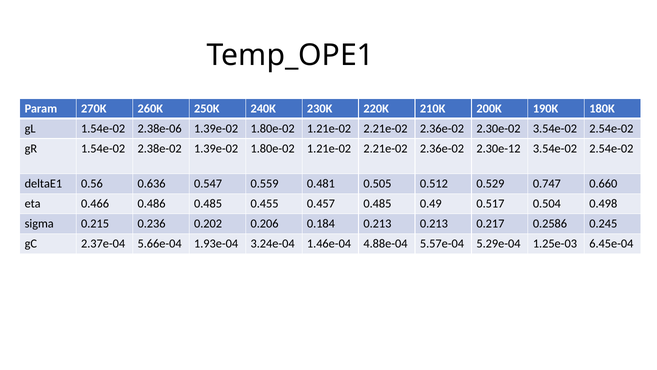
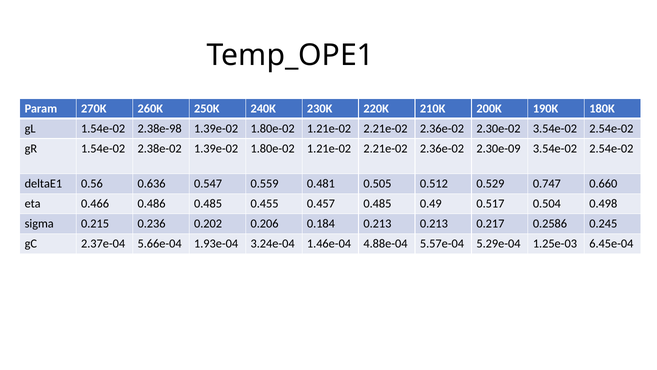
2.38e-06: 2.38e-06 -> 2.38e-98
2.30e-12: 2.30e-12 -> 2.30e-09
